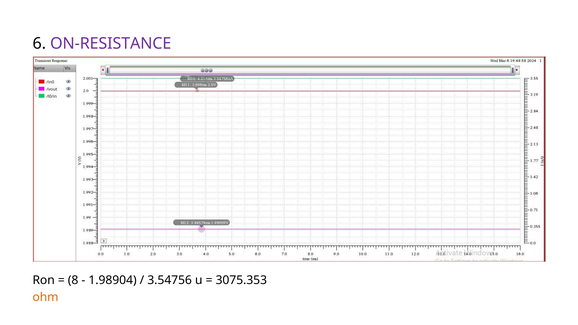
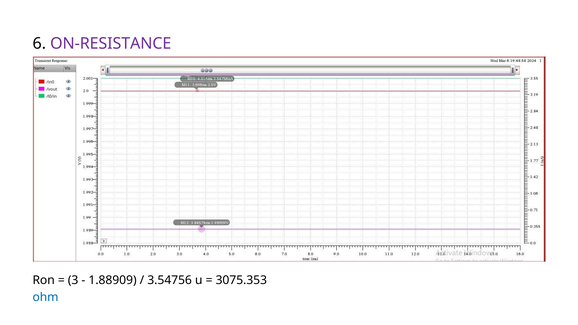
8: 8 -> 3
1.98904: 1.98904 -> 1.88909
ohm colour: orange -> blue
